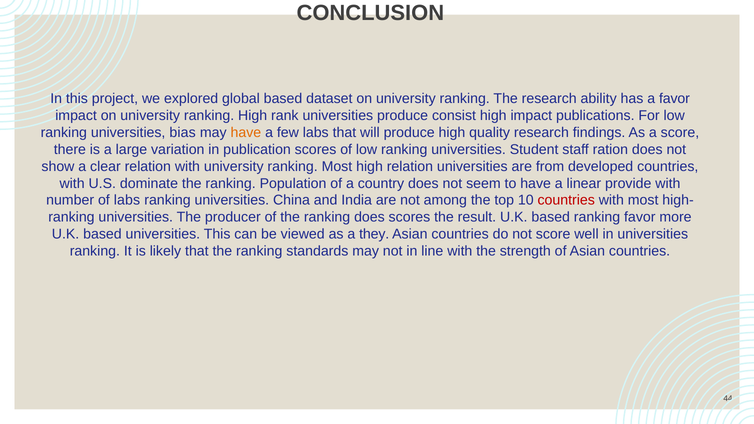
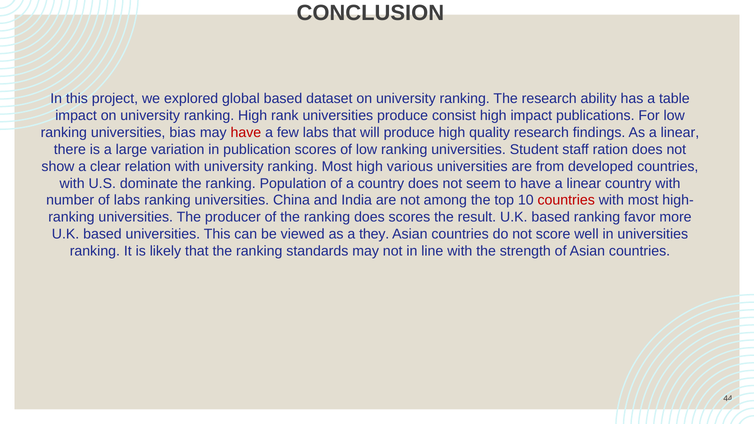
a favor: favor -> table
have at (246, 133) colour: orange -> red
As a score: score -> linear
high relation: relation -> various
linear provide: provide -> country
